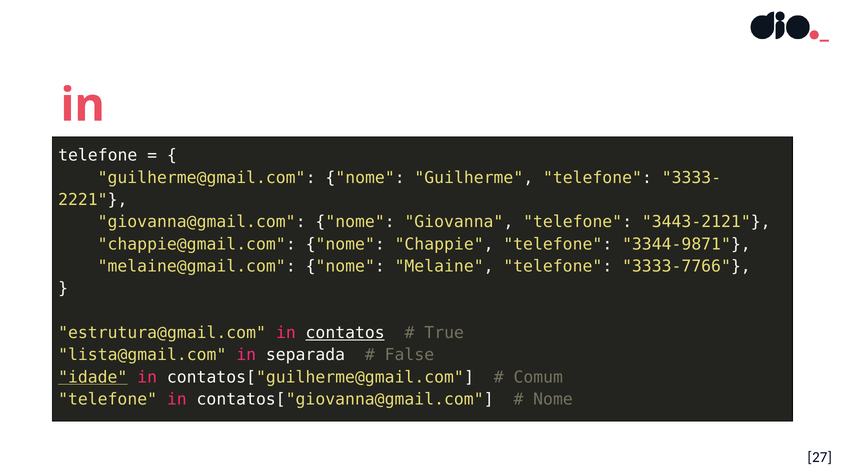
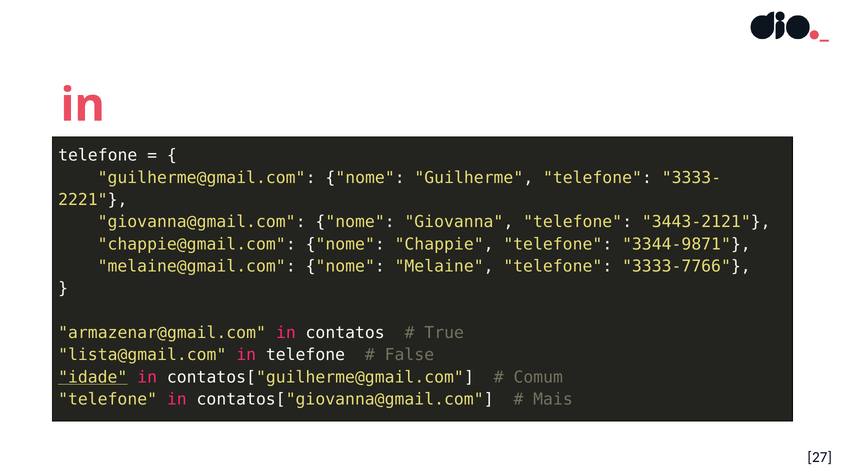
estrutura@gmail.com: estrutura@gmail.com -> armazenar@gmail.com
contatos underline: present -> none
in separada: separada -> telefone
Nome at (553, 399): Nome -> Mais
